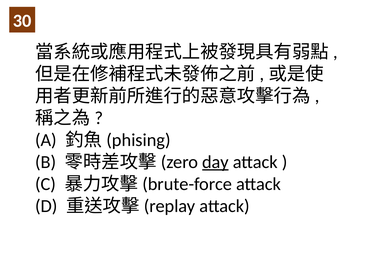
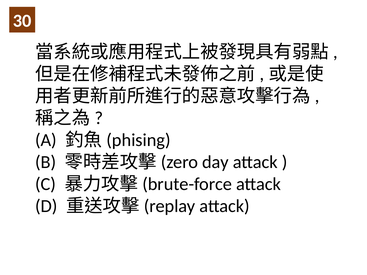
day underline: present -> none
